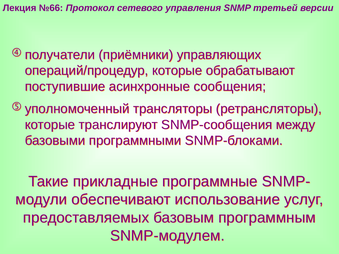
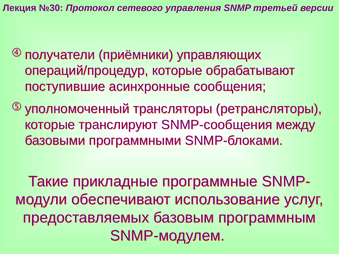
№66: №66 -> №30
